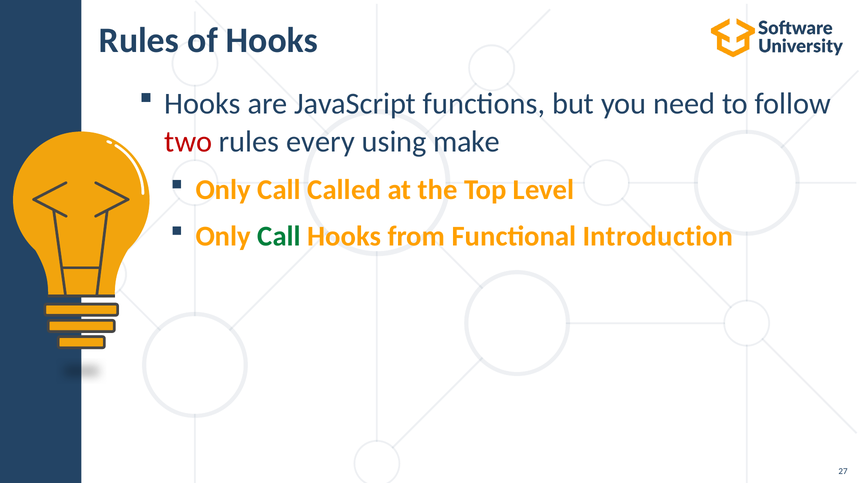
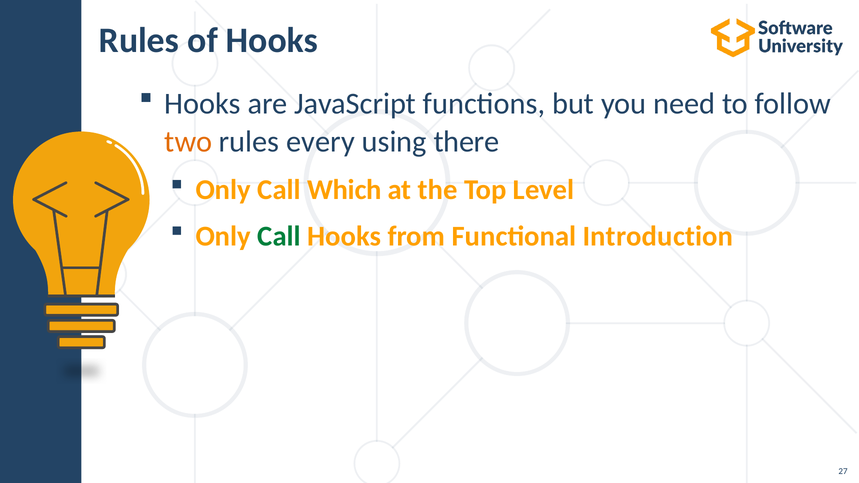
two colour: red -> orange
make: make -> there
Called: Called -> Which
